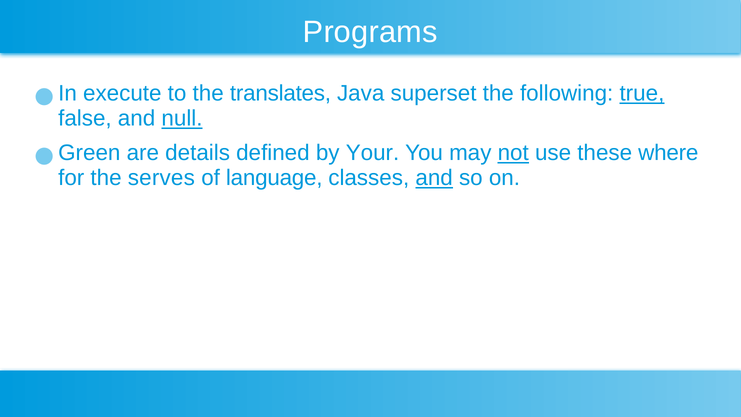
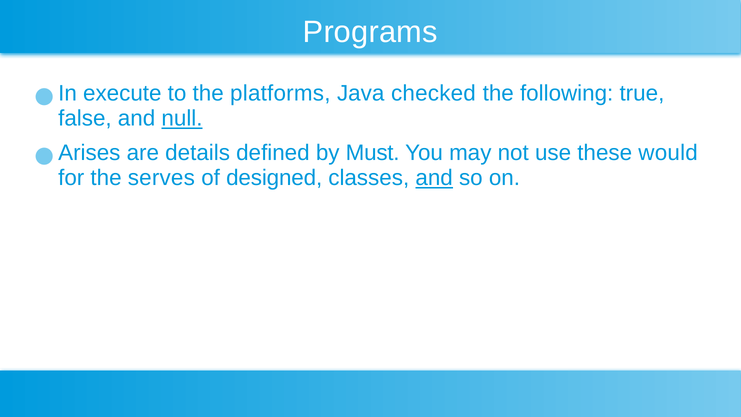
translates: translates -> platforms
superset: superset -> checked
true underline: present -> none
Green: Green -> Arises
Your: Your -> Must
not underline: present -> none
where: where -> would
language: language -> designed
